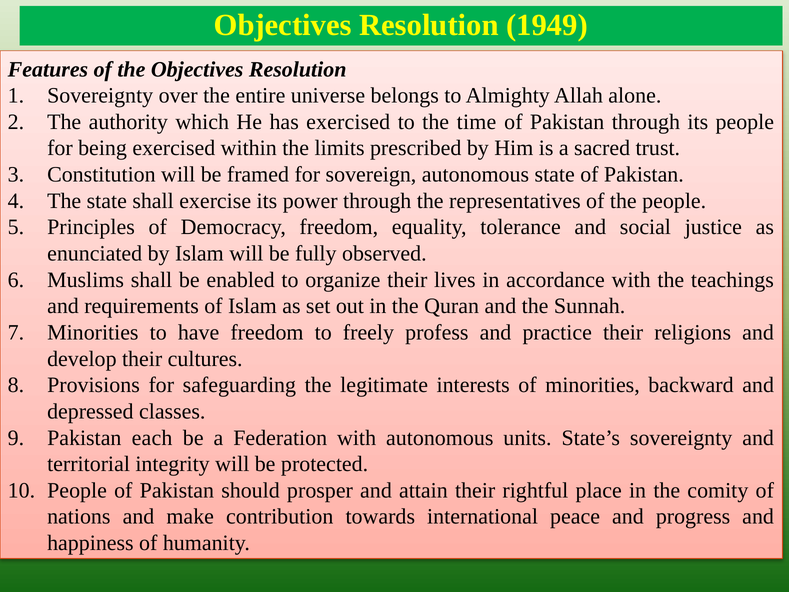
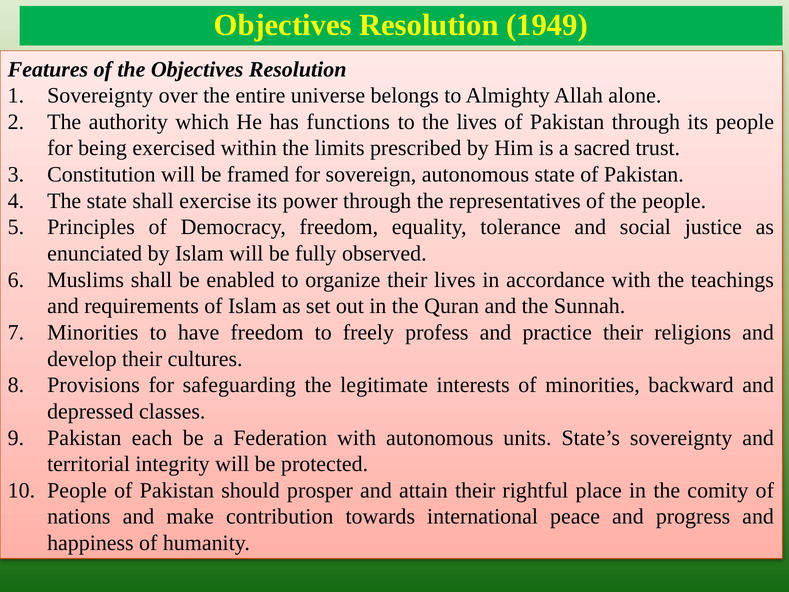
has exercised: exercised -> functions
the time: time -> lives
